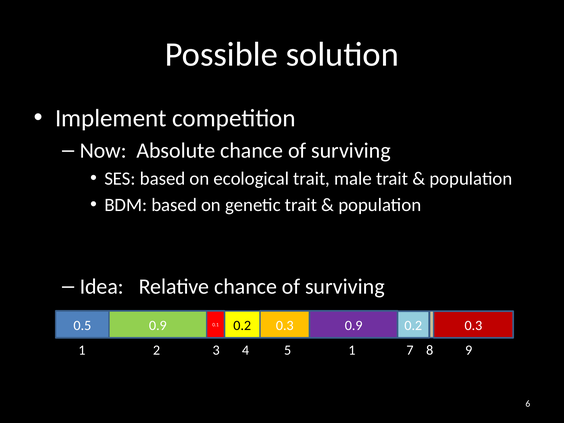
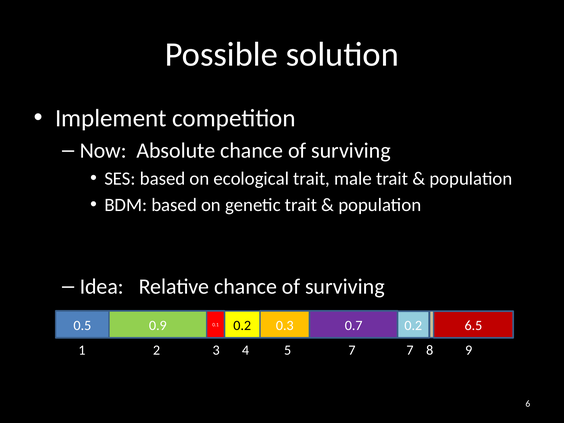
0.3 0.9: 0.9 -> 0.7
0.3 at (473, 326): 0.3 -> 6.5
5 1: 1 -> 7
